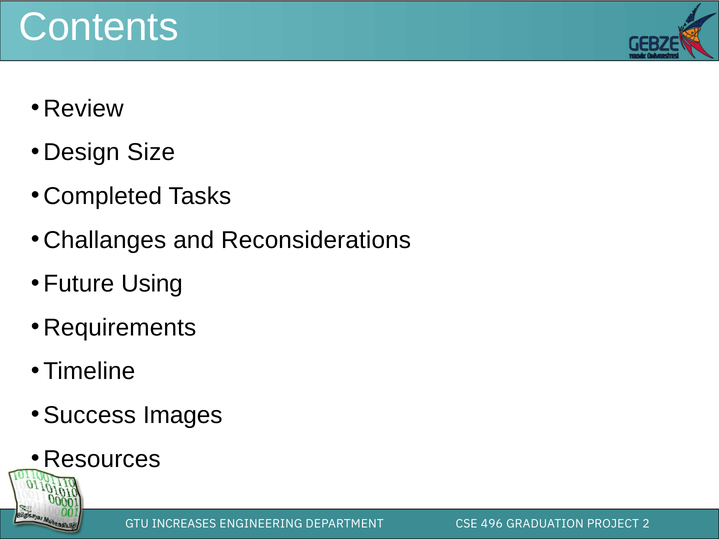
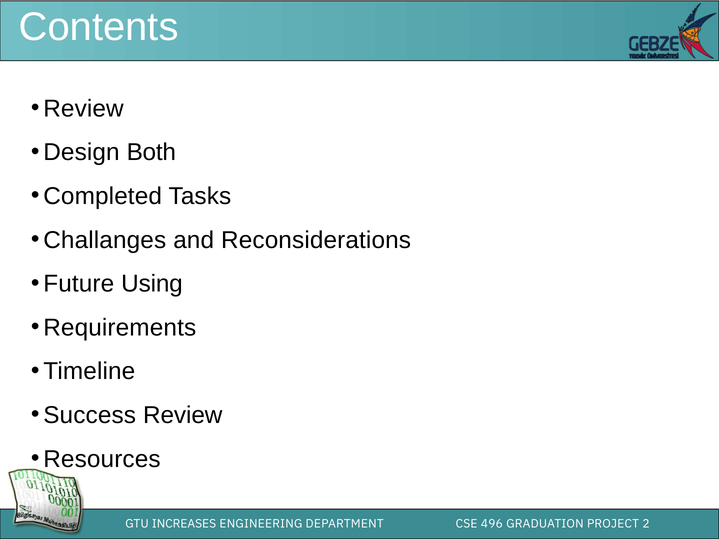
Size: Size -> Both
Success Images: Images -> Review
